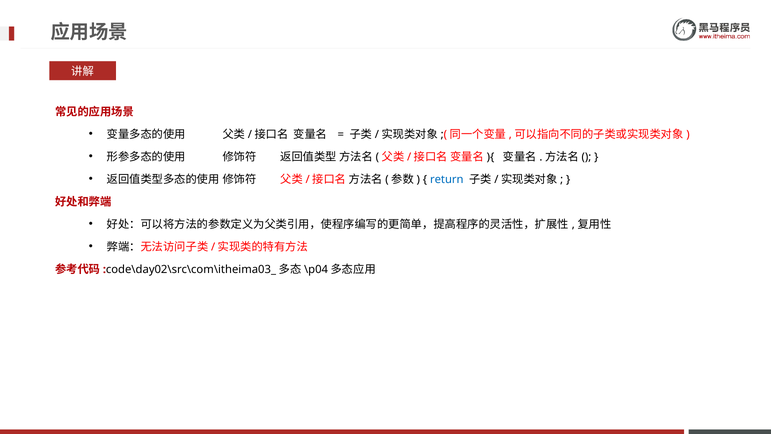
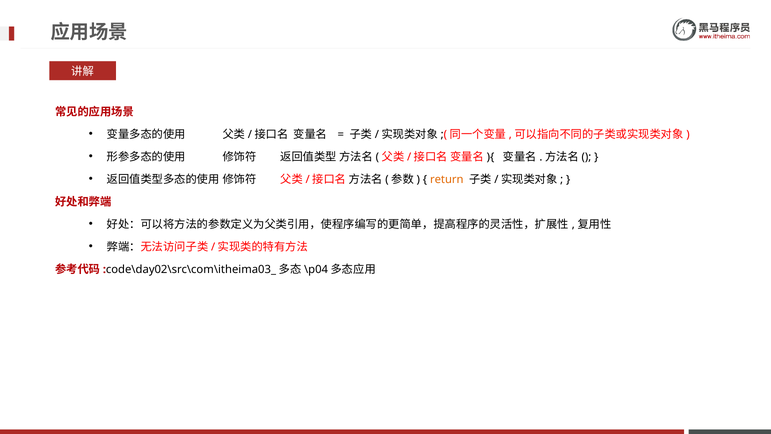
return colour: blue -> orange
